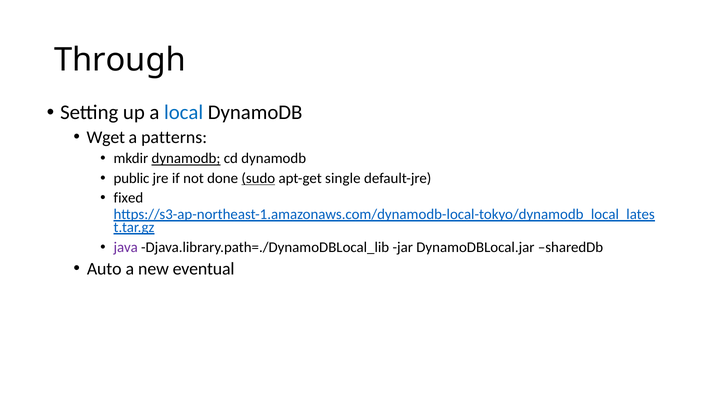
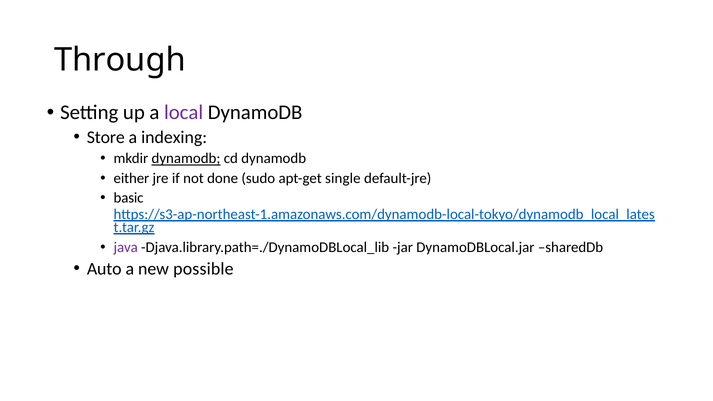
local colour: blue -> purple
Wget: Wget -> Store
patterns: patterns -> indexing
public: public -> either
sudo underline: present -> none
fixed: fixed -> basic
eventual: eventual -> possible
